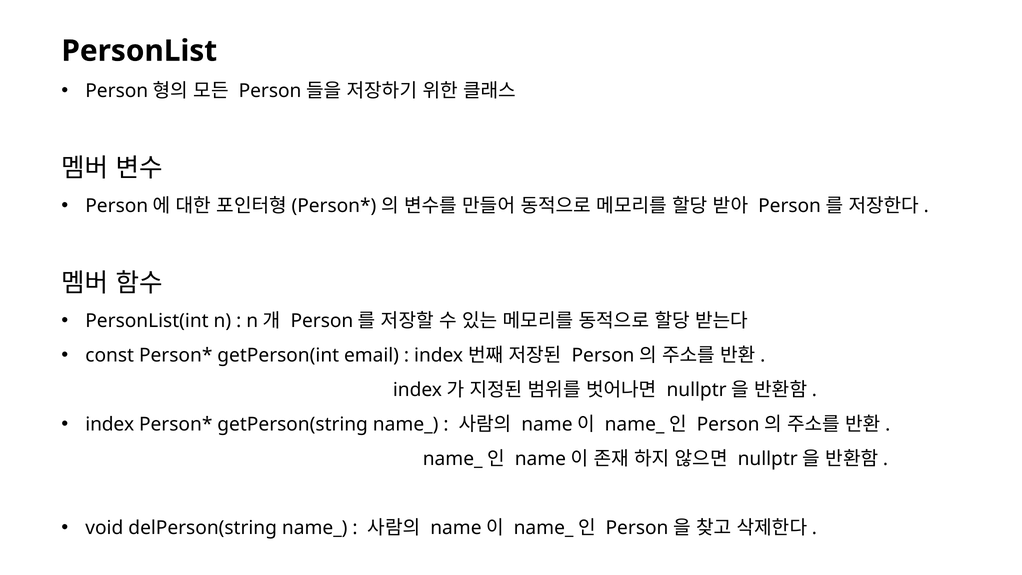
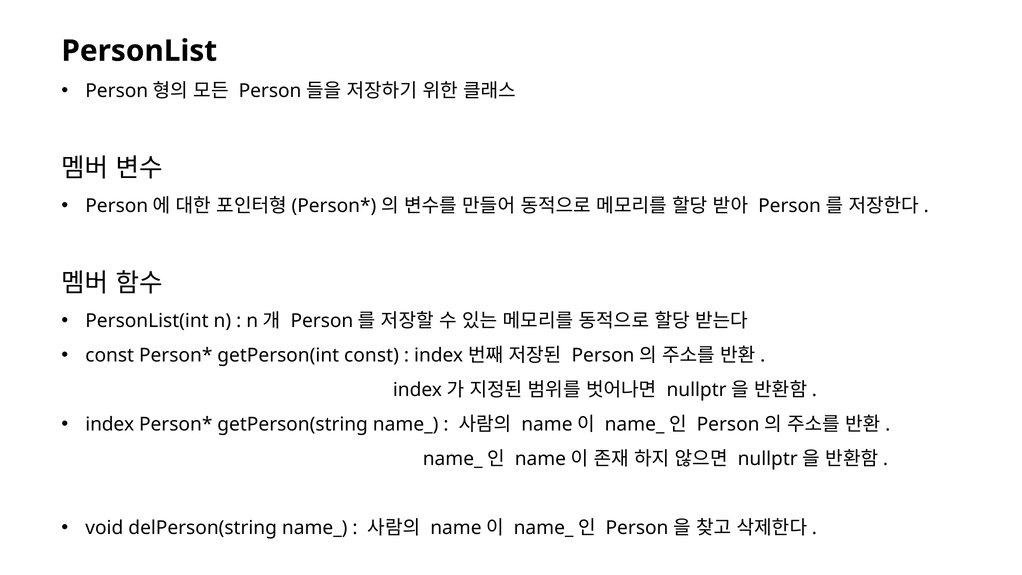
getPerson(int email: email -> const
